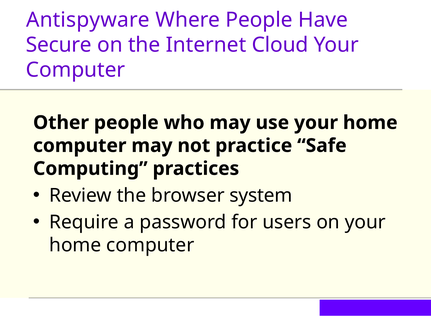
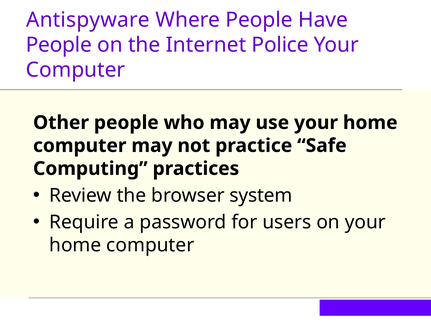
Secure at (59, 45): Secure -> People
Cloud: Cloud -> Police
